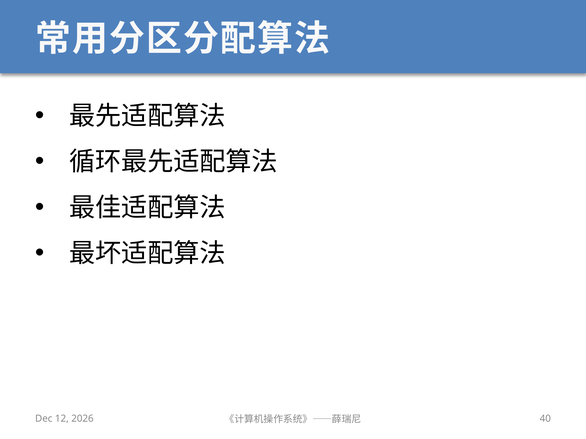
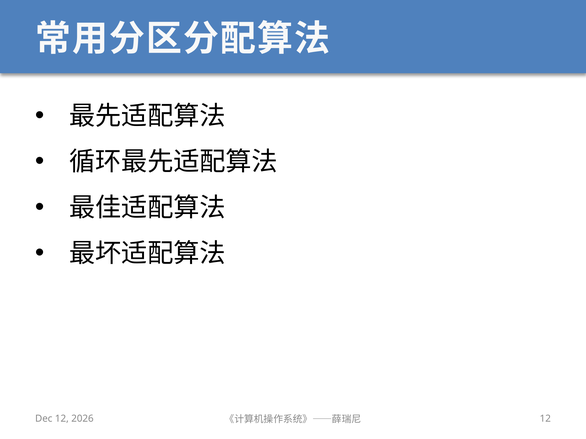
40 at (545, 419): 40 -> 12
